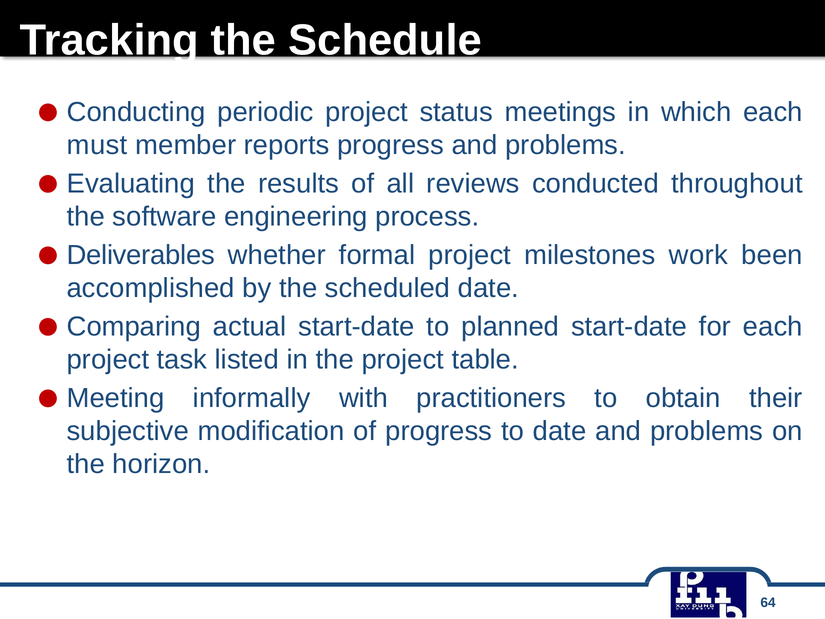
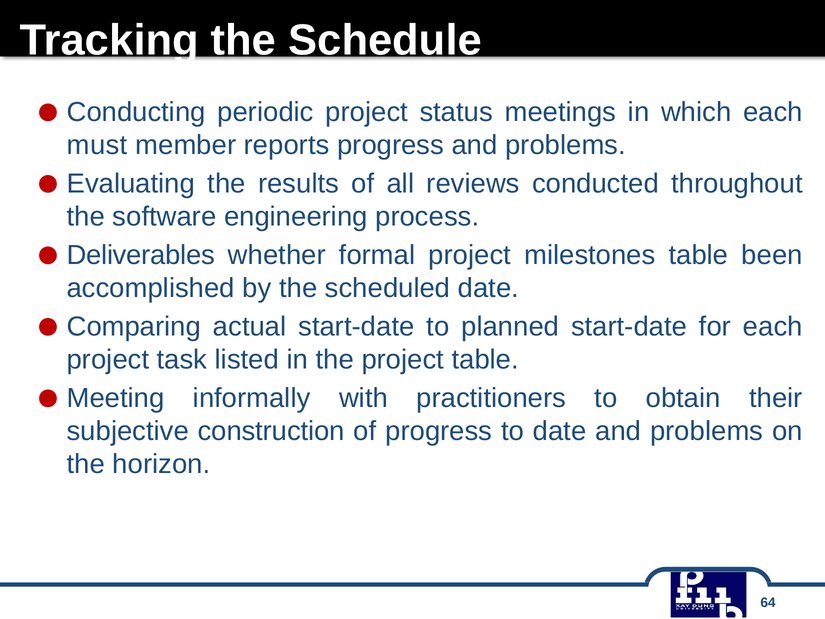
milestones work: work -> table
modification: modification -> construction
